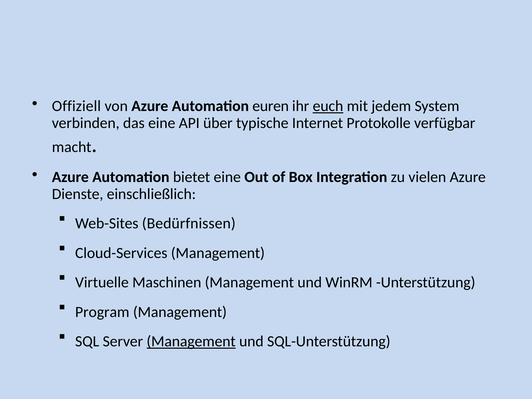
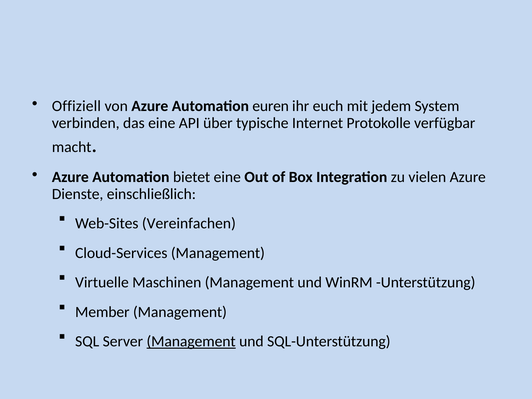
euch underline: present -> none
Bedürfnissen: Bedürfnissen -> Vereinfachen
Program: Program -> Member
